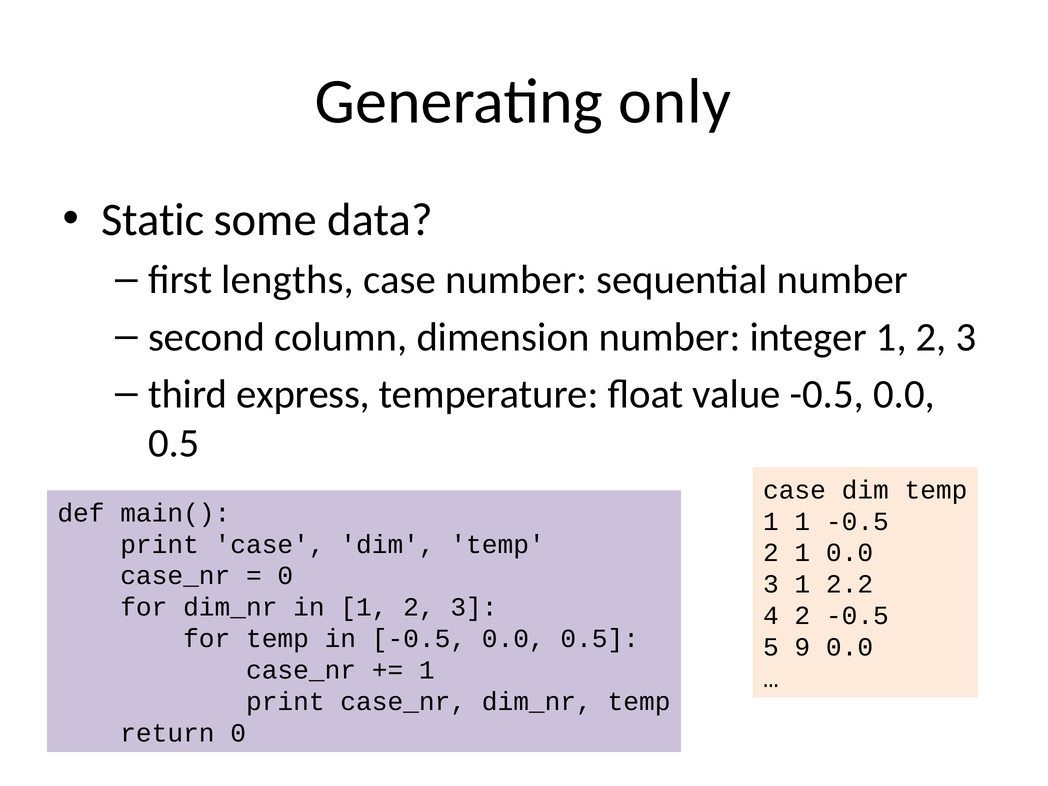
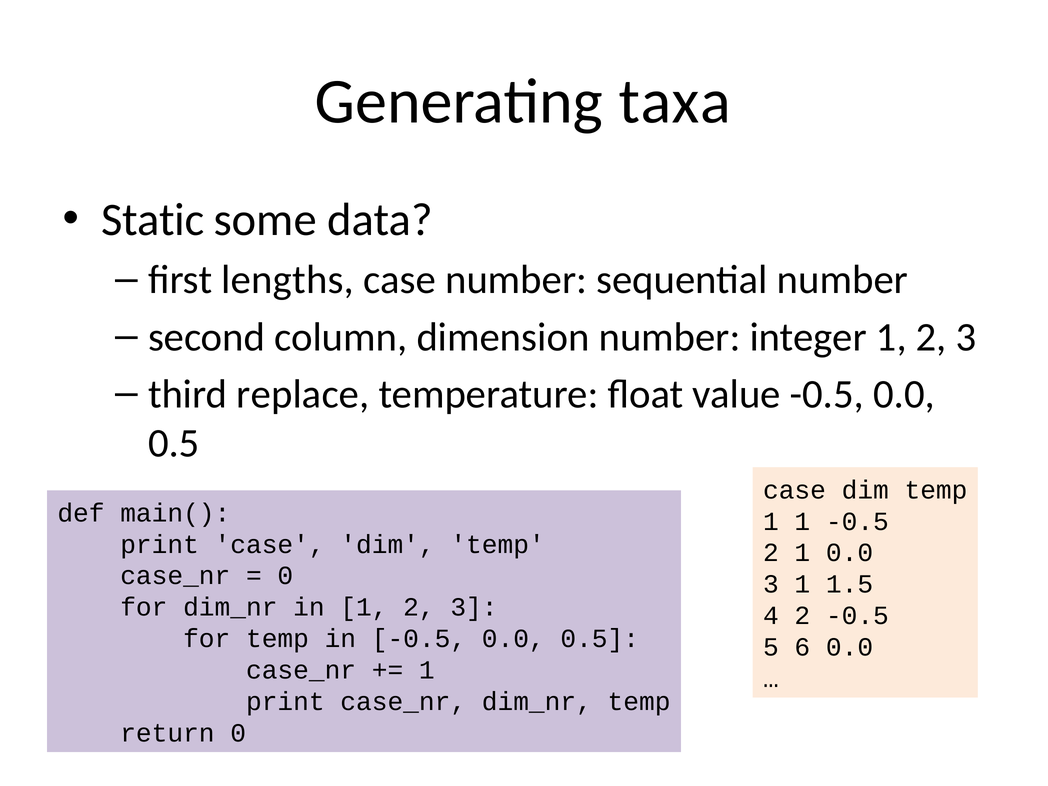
only: only -> taxa
express: express -> replace
2.2: 2.2 -> 1.5
9: 9 -> 6
